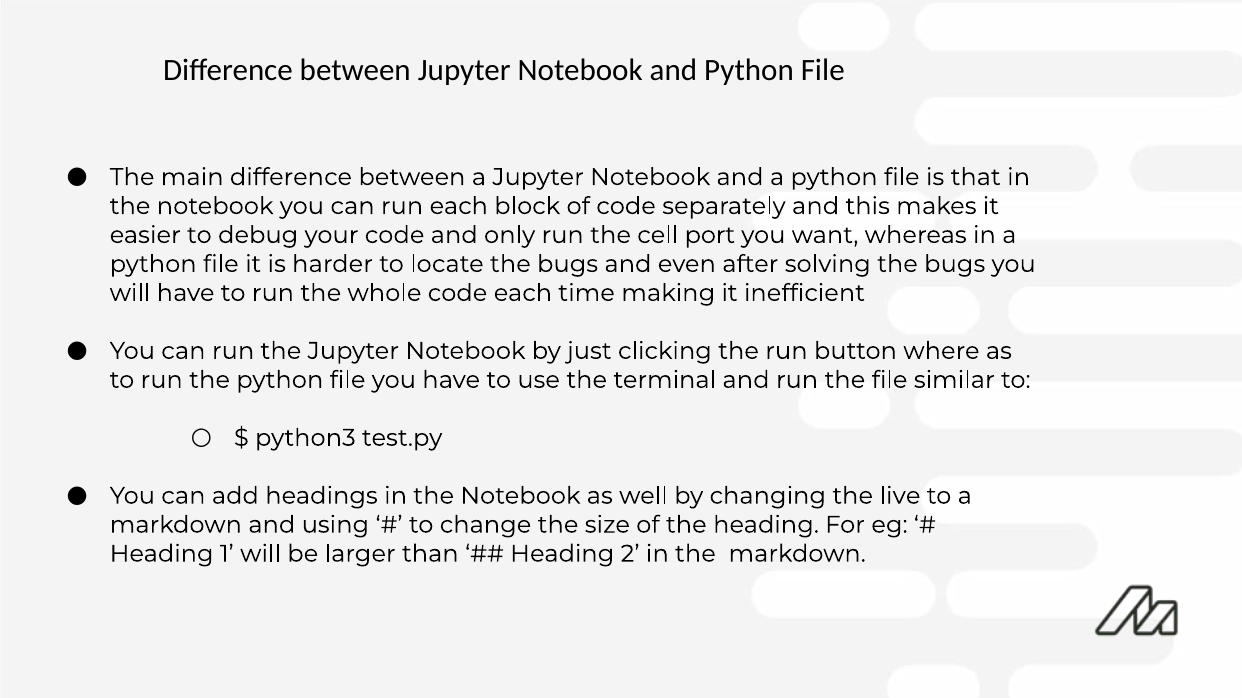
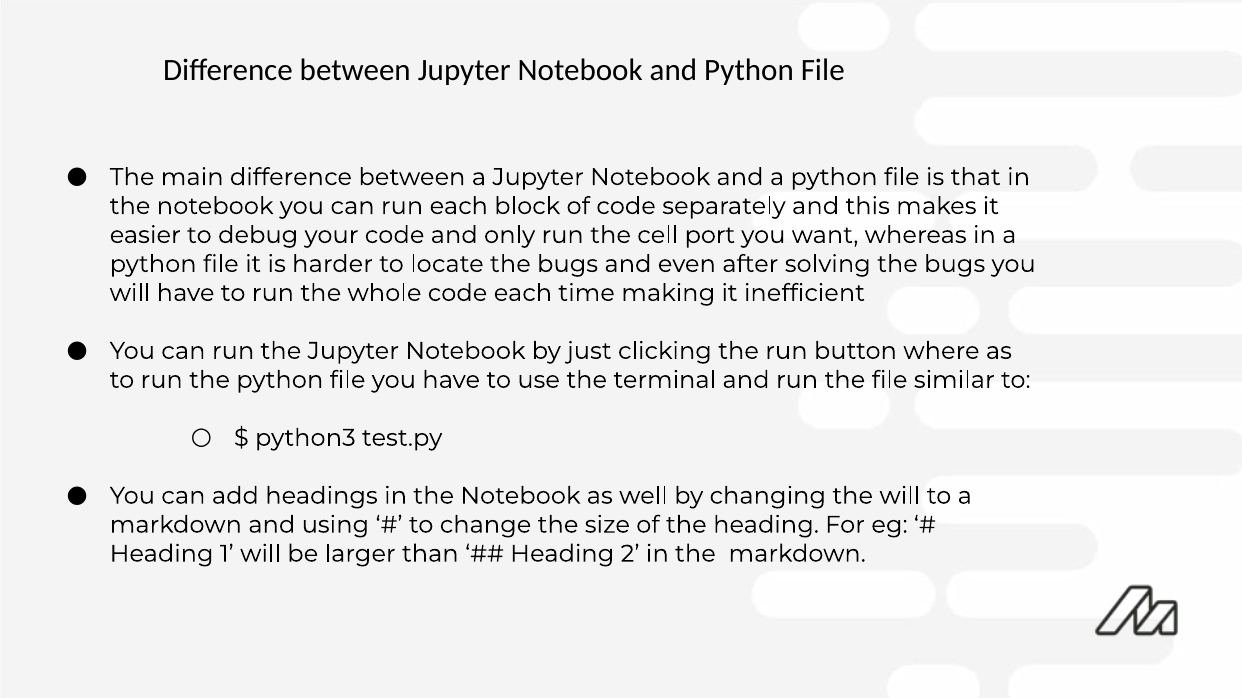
the live: live -> will
